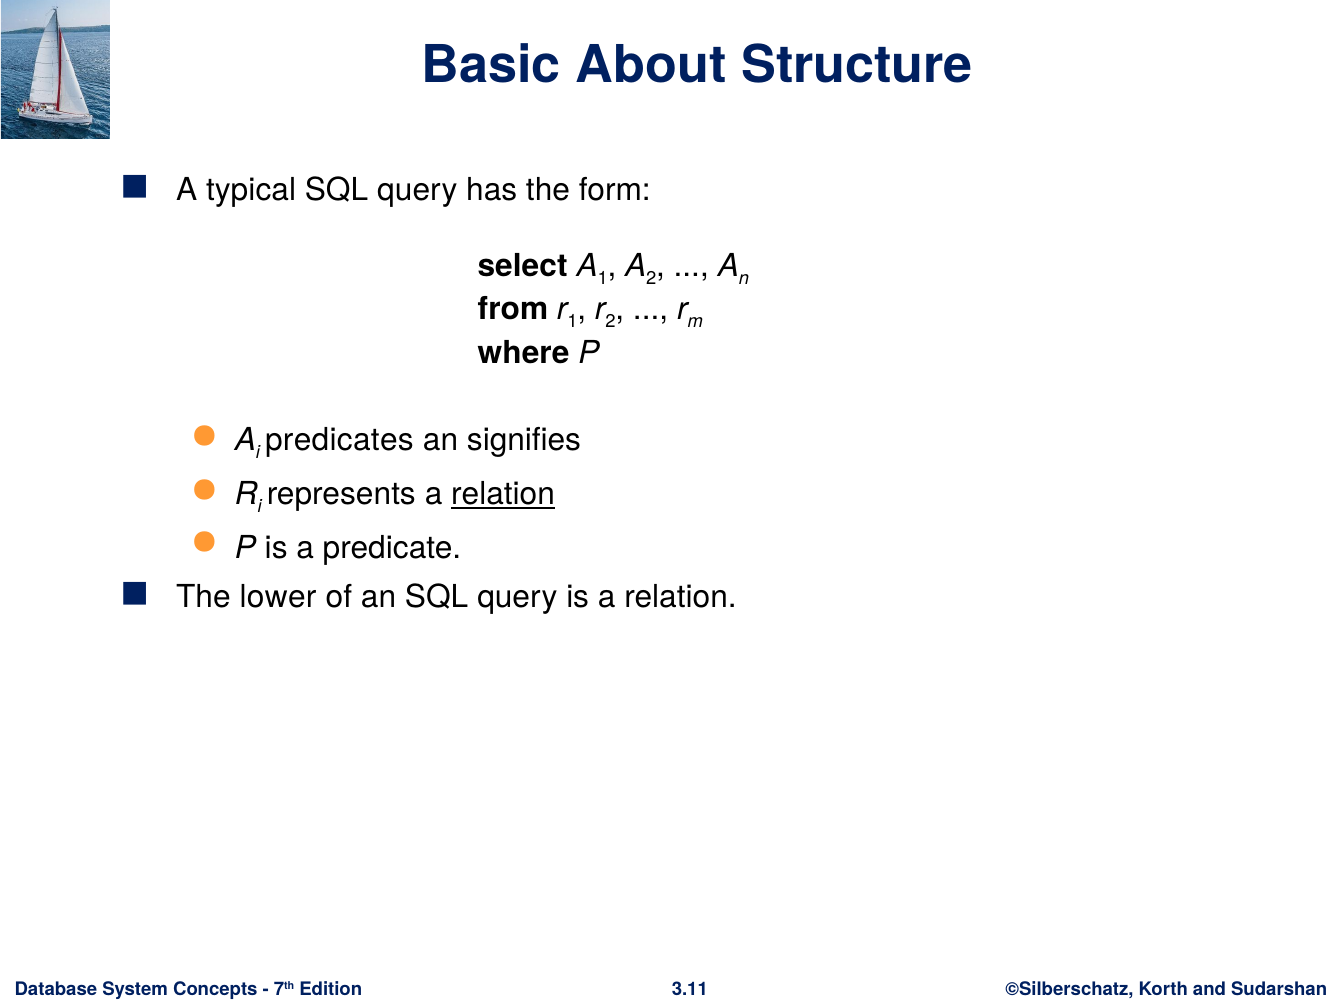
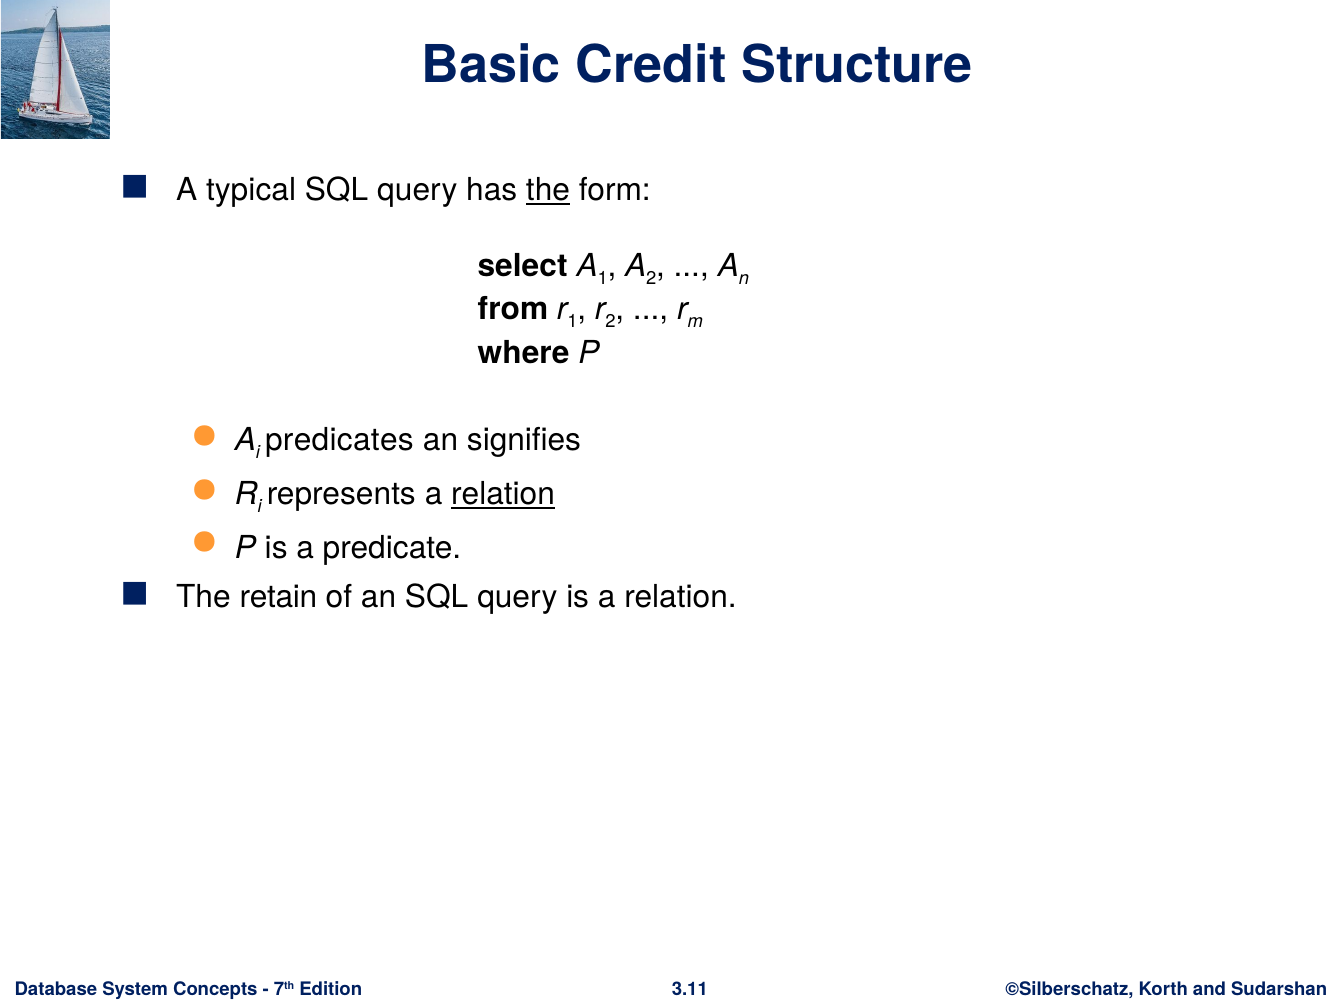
About: About -> Credit
the at (548, 190) underline: none -> present
lower: lower -> retain
